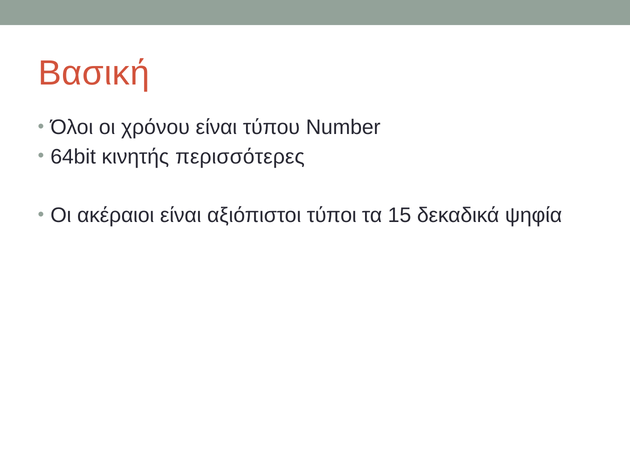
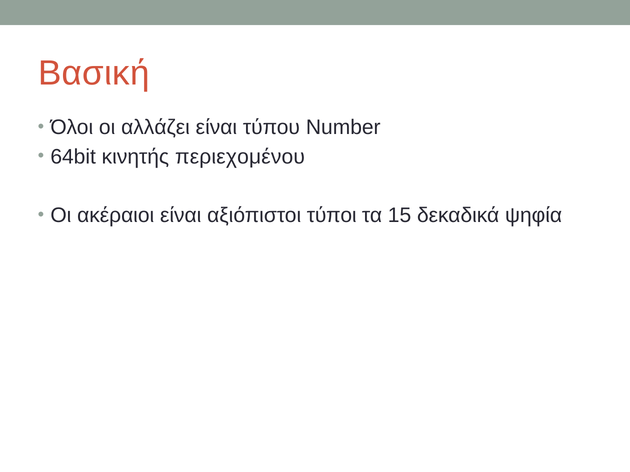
χρόνου: χρόνου -> αλλάζει
περισσότερες: περισσότερες -> περιεχομένου
